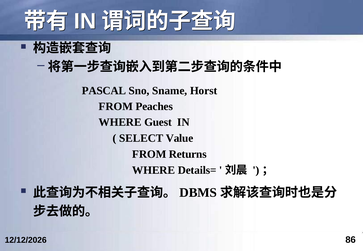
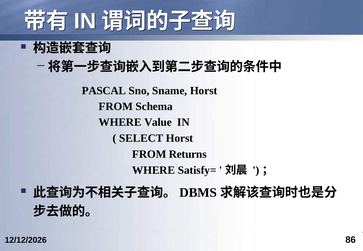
Peaches: Peaches -> Schema
Guest: Guest -> Value
SELECT Value: Value -> Horst
Details=: Details= -> Satisfy=
